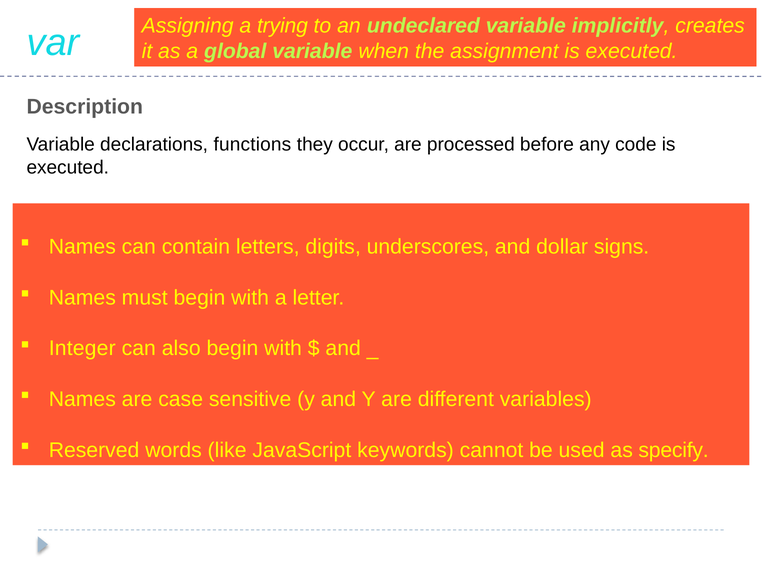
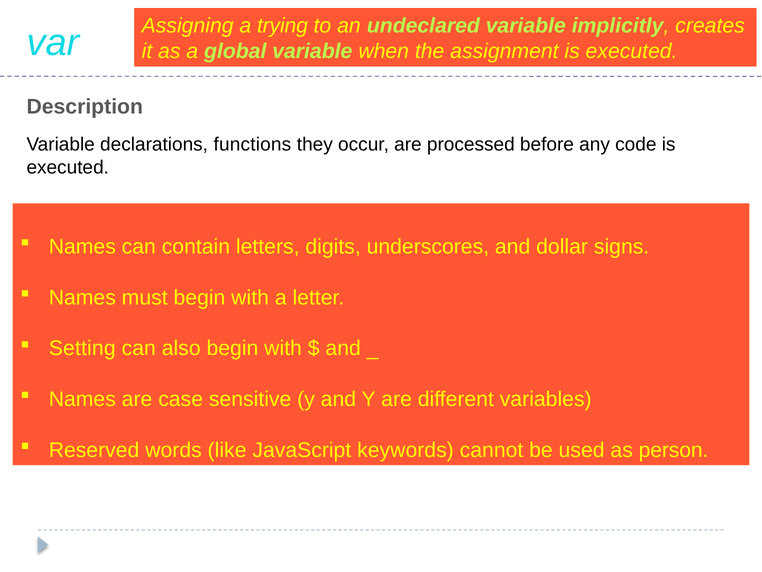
Integer: Integer -> Setting
specify: specify -> person
